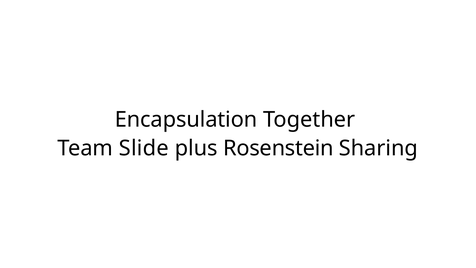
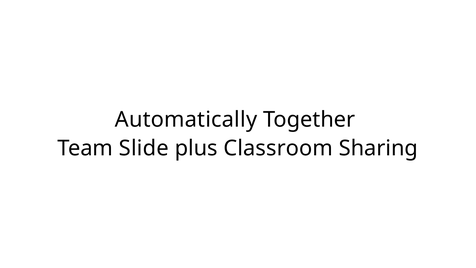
Encapsulation: Encapsulation -> Automatically
Rosenstein: Rosenstein -> Classroom
